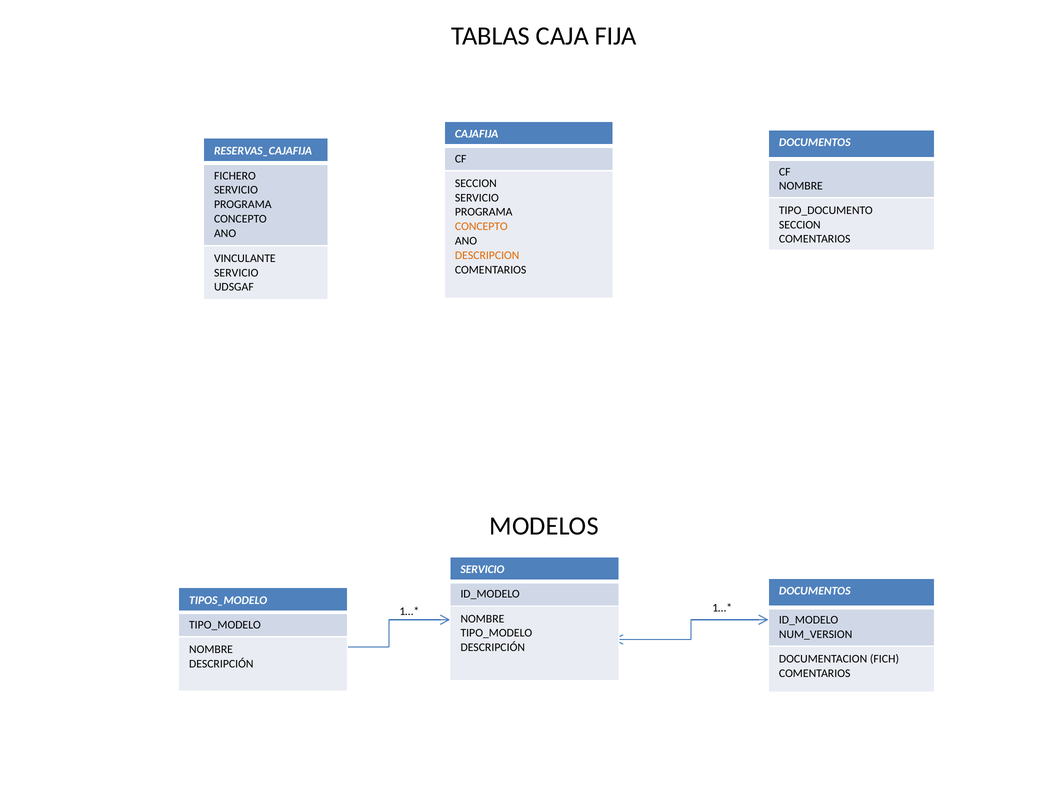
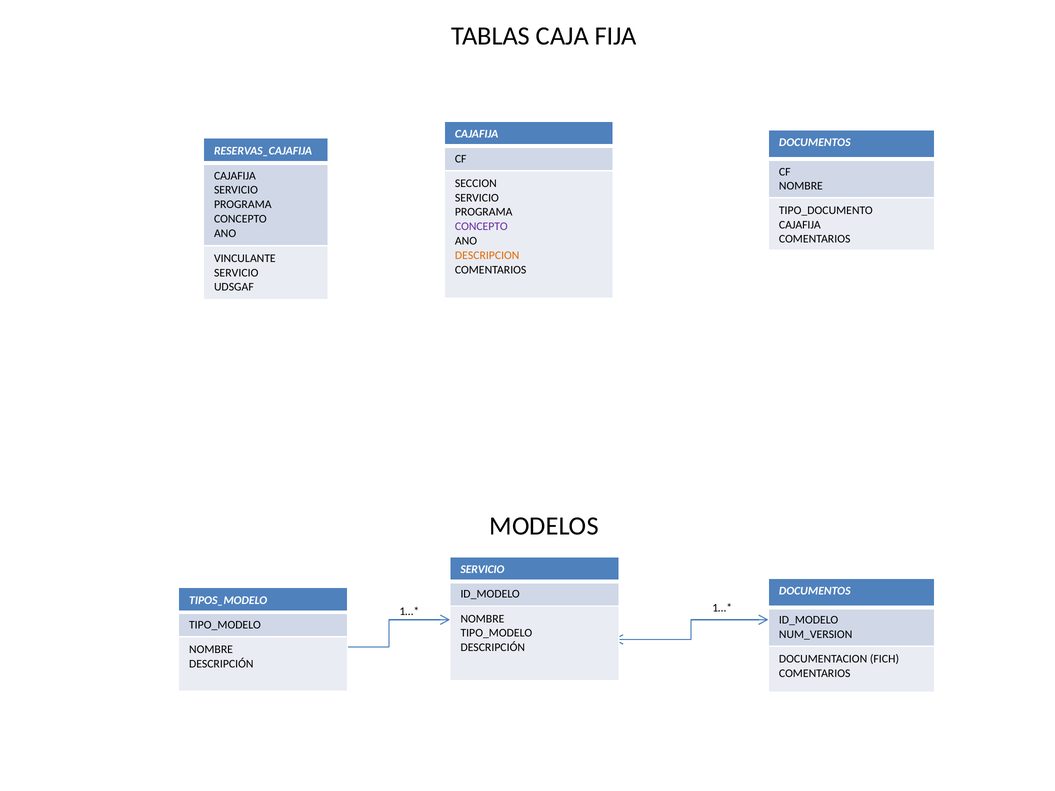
FICHERO at (235, 176): FICHERO -> CAJAFIJA
SECCION at (800, 225): SECCION -> CAJAFIJA
CONCEPTO at (481, 227) colour: orange -> purple
